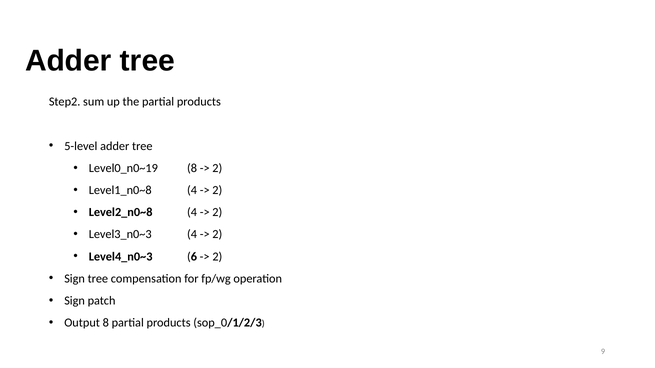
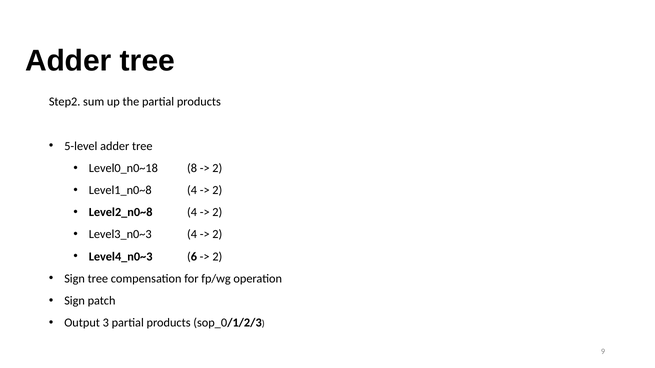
Level0_n0~19: Level0_n0~19 -> Level0_n0~18
Output 8: 8 -> 3
